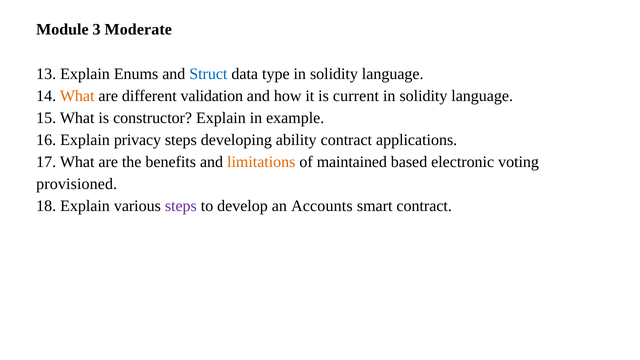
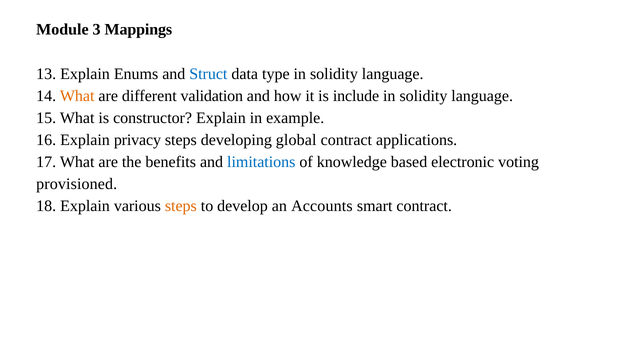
Moderate: Moderate -> Mappings
current: current -> include
ability: ability -> global
limitations colour: orange -> blue
maintained: maintained -> knowledge
steps at (181, 206) colour: purple -> orange
